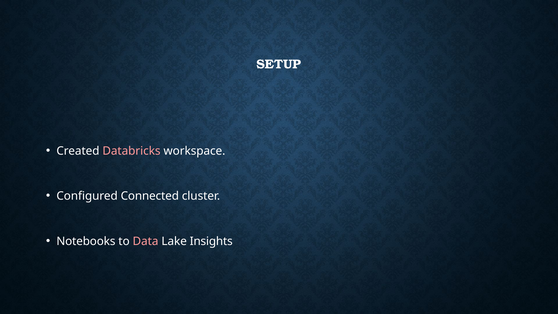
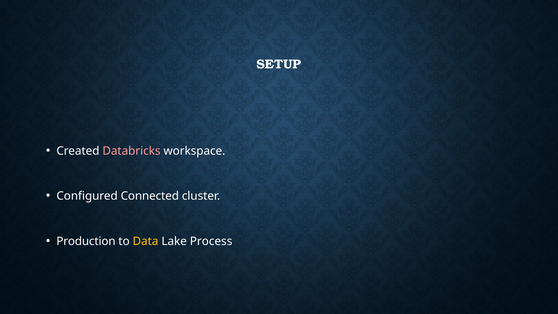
Notebooks: Notebooks -> Production
Data colour: pink -> yellow
Insights: Insights -> Process
